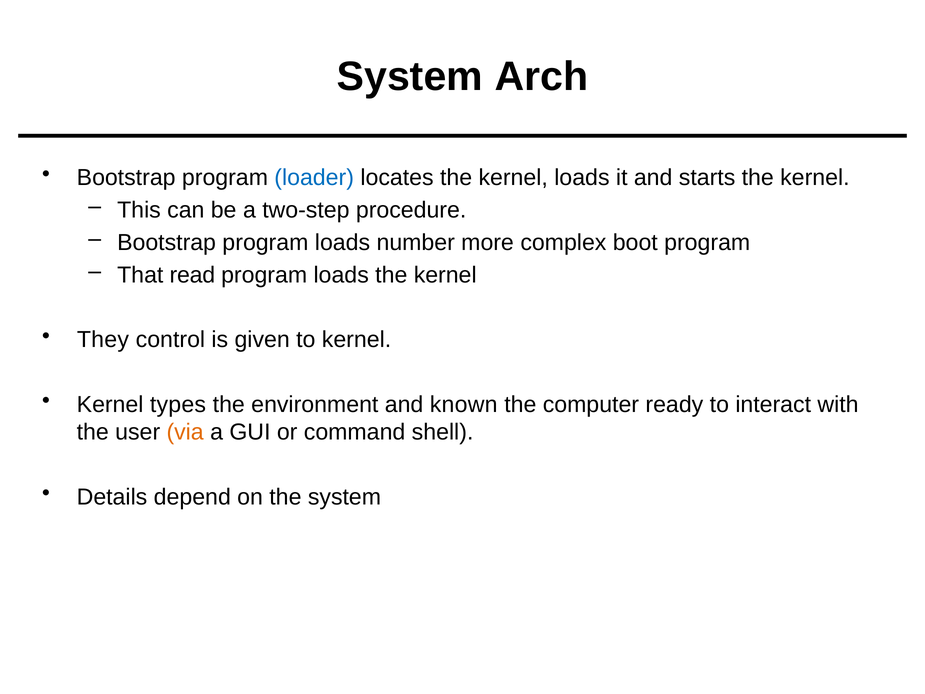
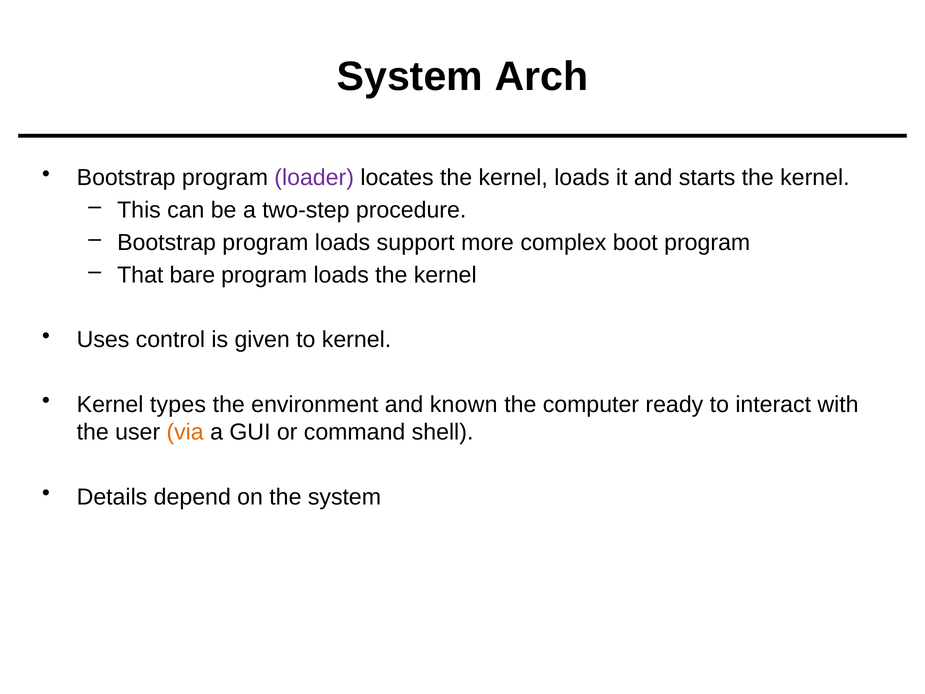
loader colour: blue -> purple
number: number -> support
read: read -> bare
They: They -> Uses
